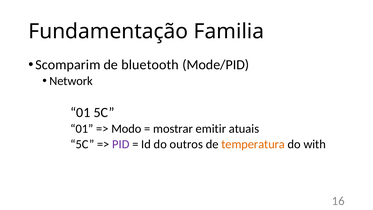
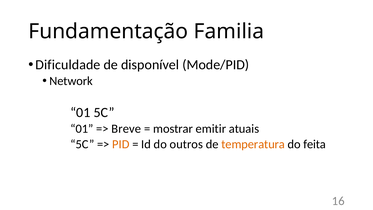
Scomparim: Scomparim -> Dificuldade
bluetooth: bluetooth -> disponível
Modo: Modo -> Breve
PID colour: purple -> orange
with: with -> feita
